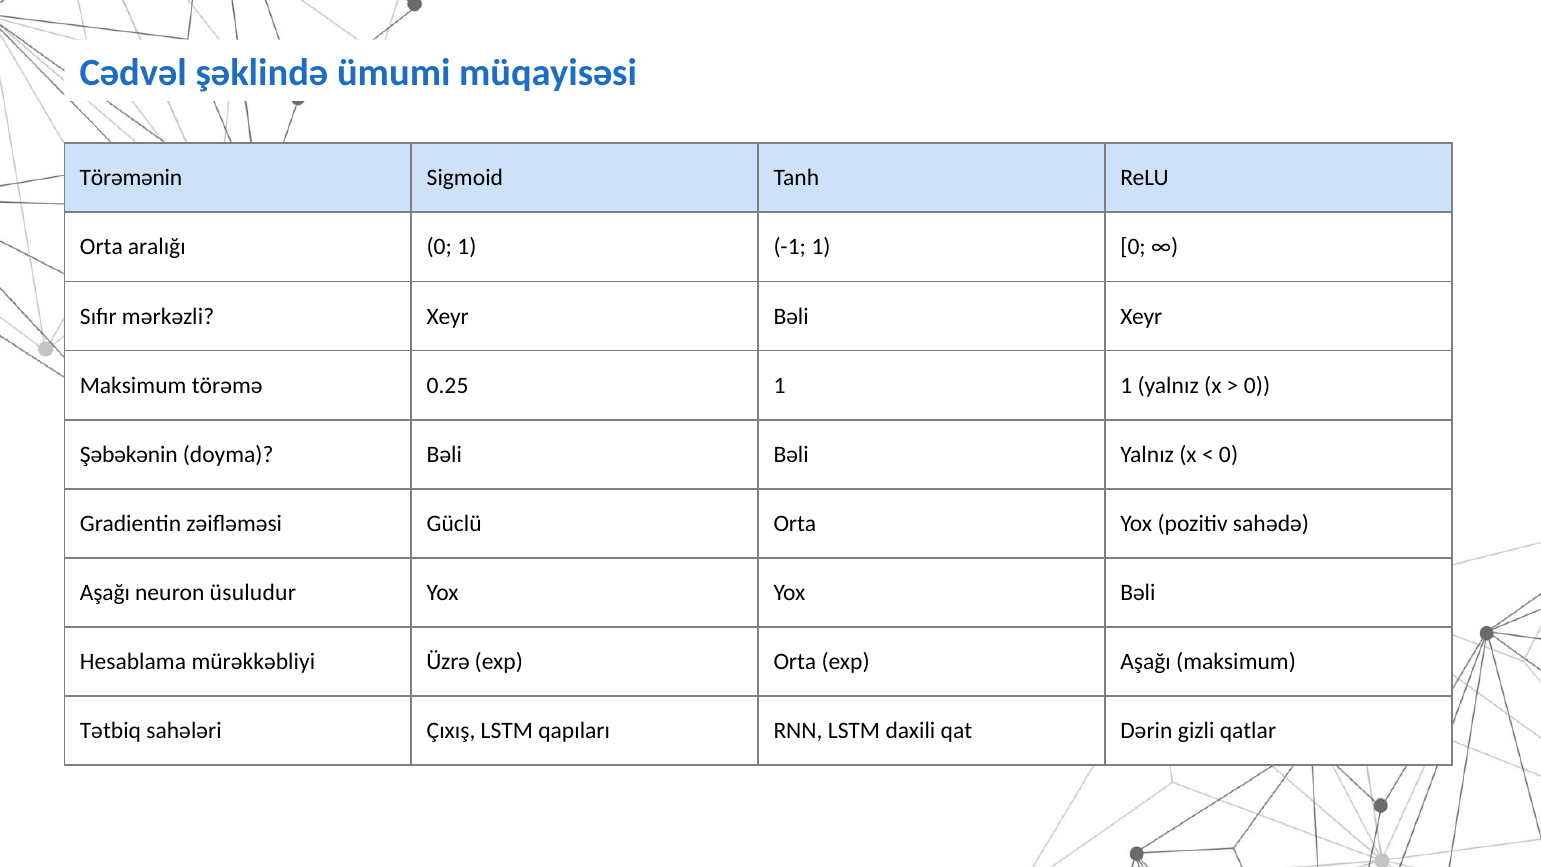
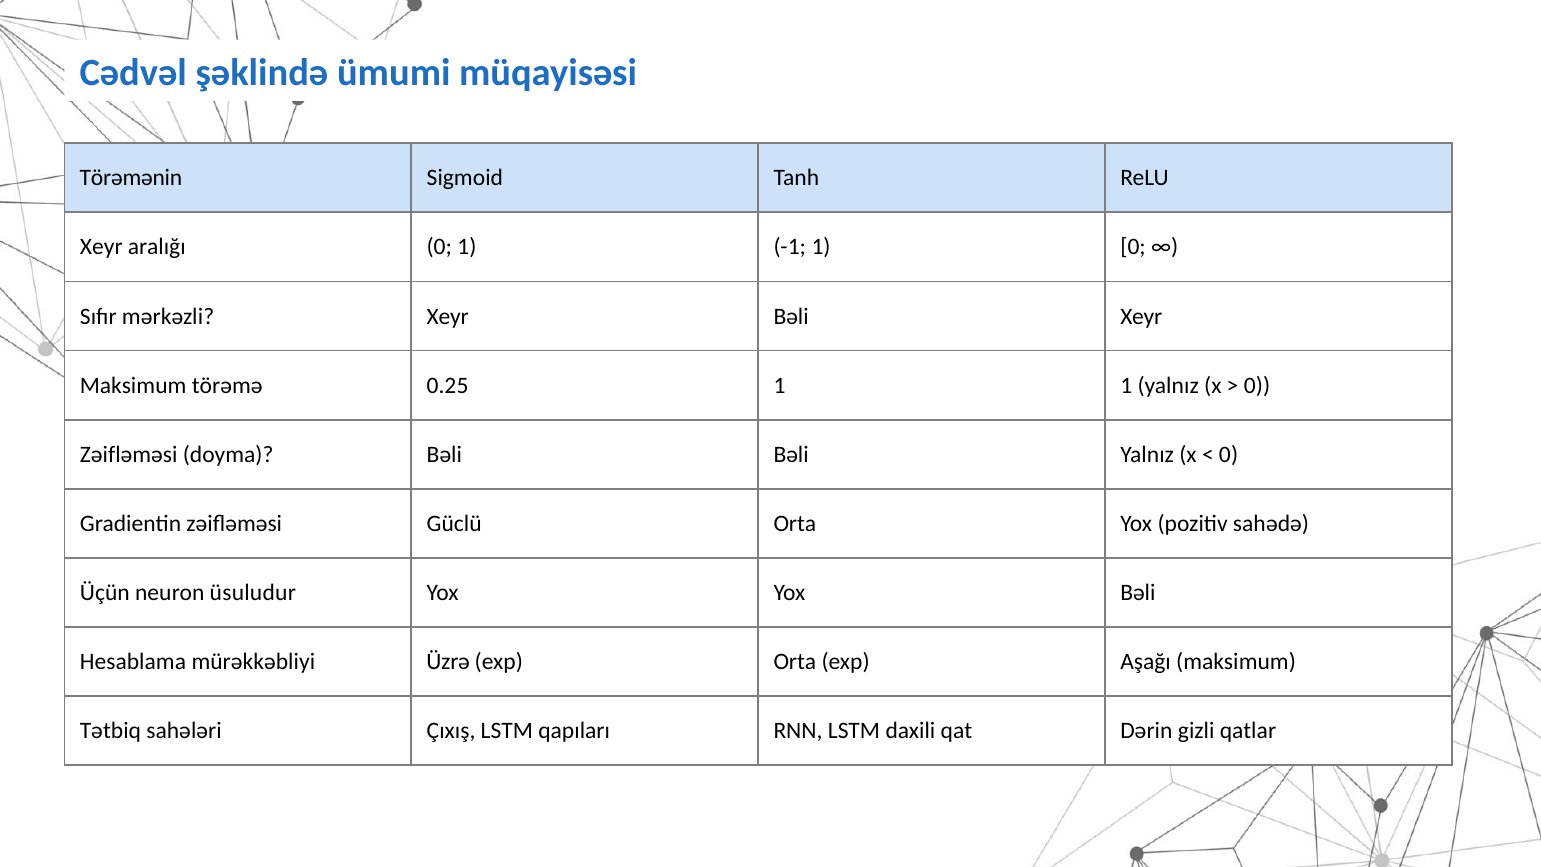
Orta at (101, 247): Orta -> Xeyr
Şəbəkənin at (129, 454): Şəbəkənin -> Zəifləməsi
Aşağı at (105, 593): Aşağı -> Üçün
